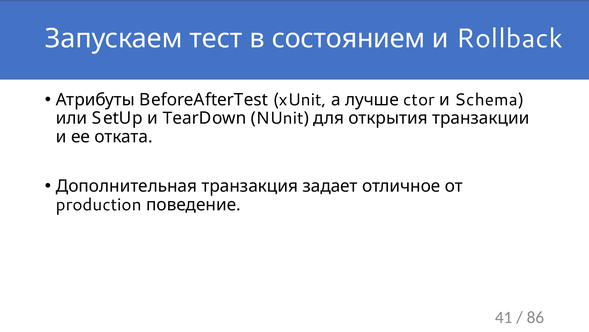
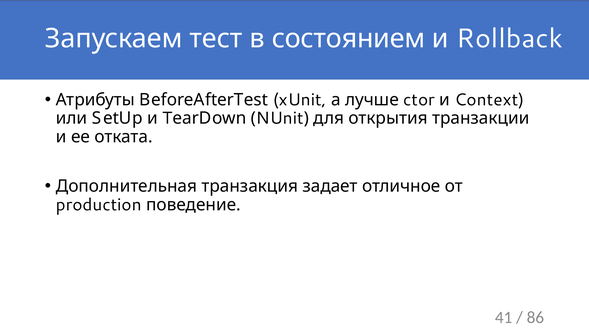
Schema: Schema -> Context
